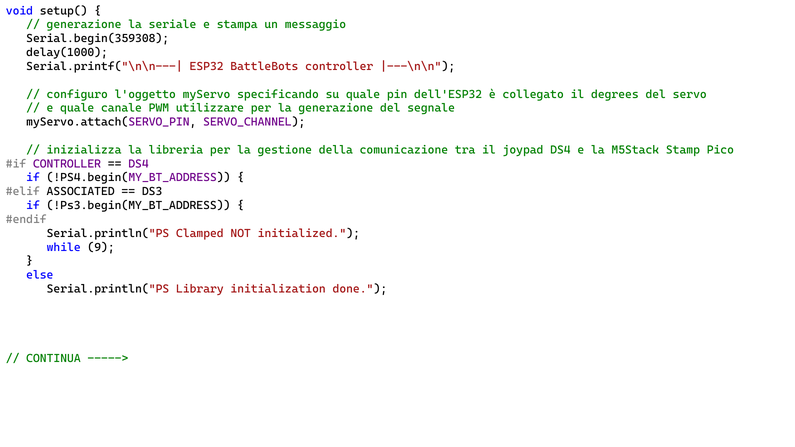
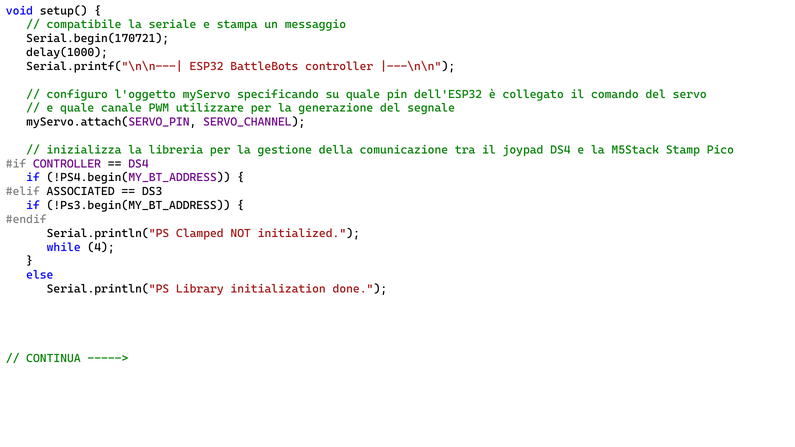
generazione at (84, 25): generazione -> compatibile
Serial.begin(359308: Serial.begin(359308 -> Serial.begin(170721
degrees: degrees -> comando
9: 9 -> 4
